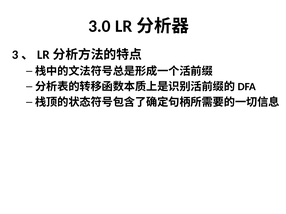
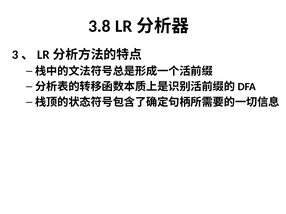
3.0: 3.0 -> 3.8
